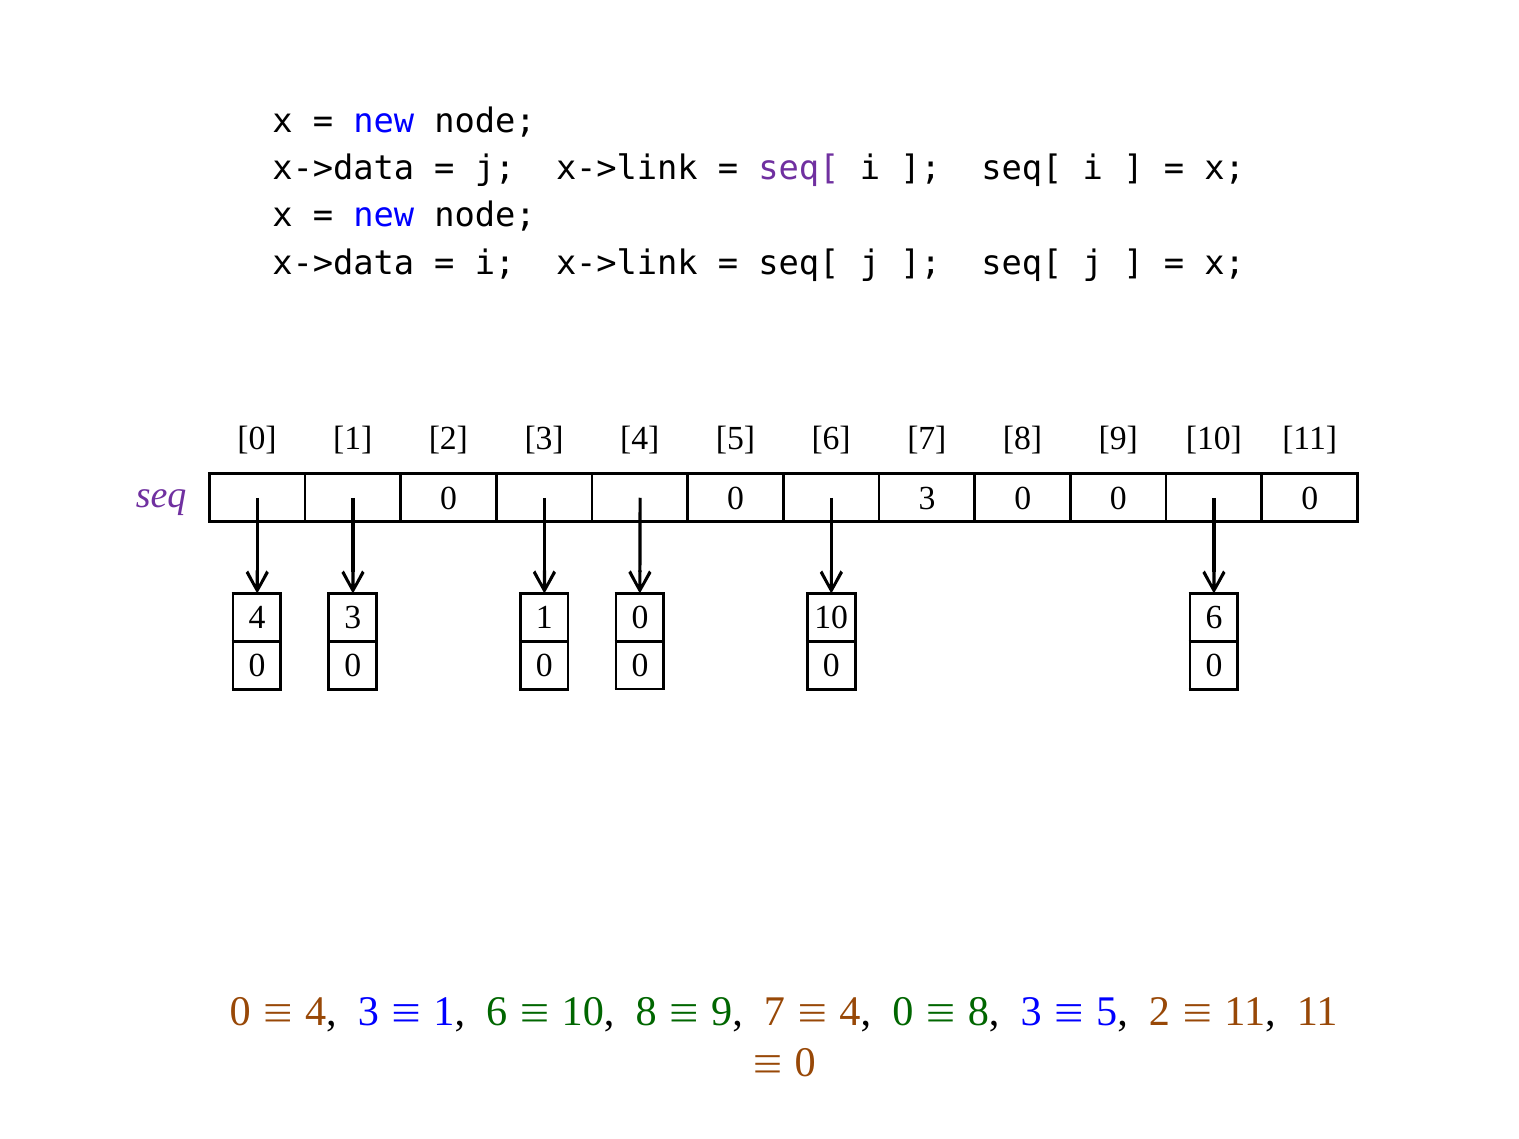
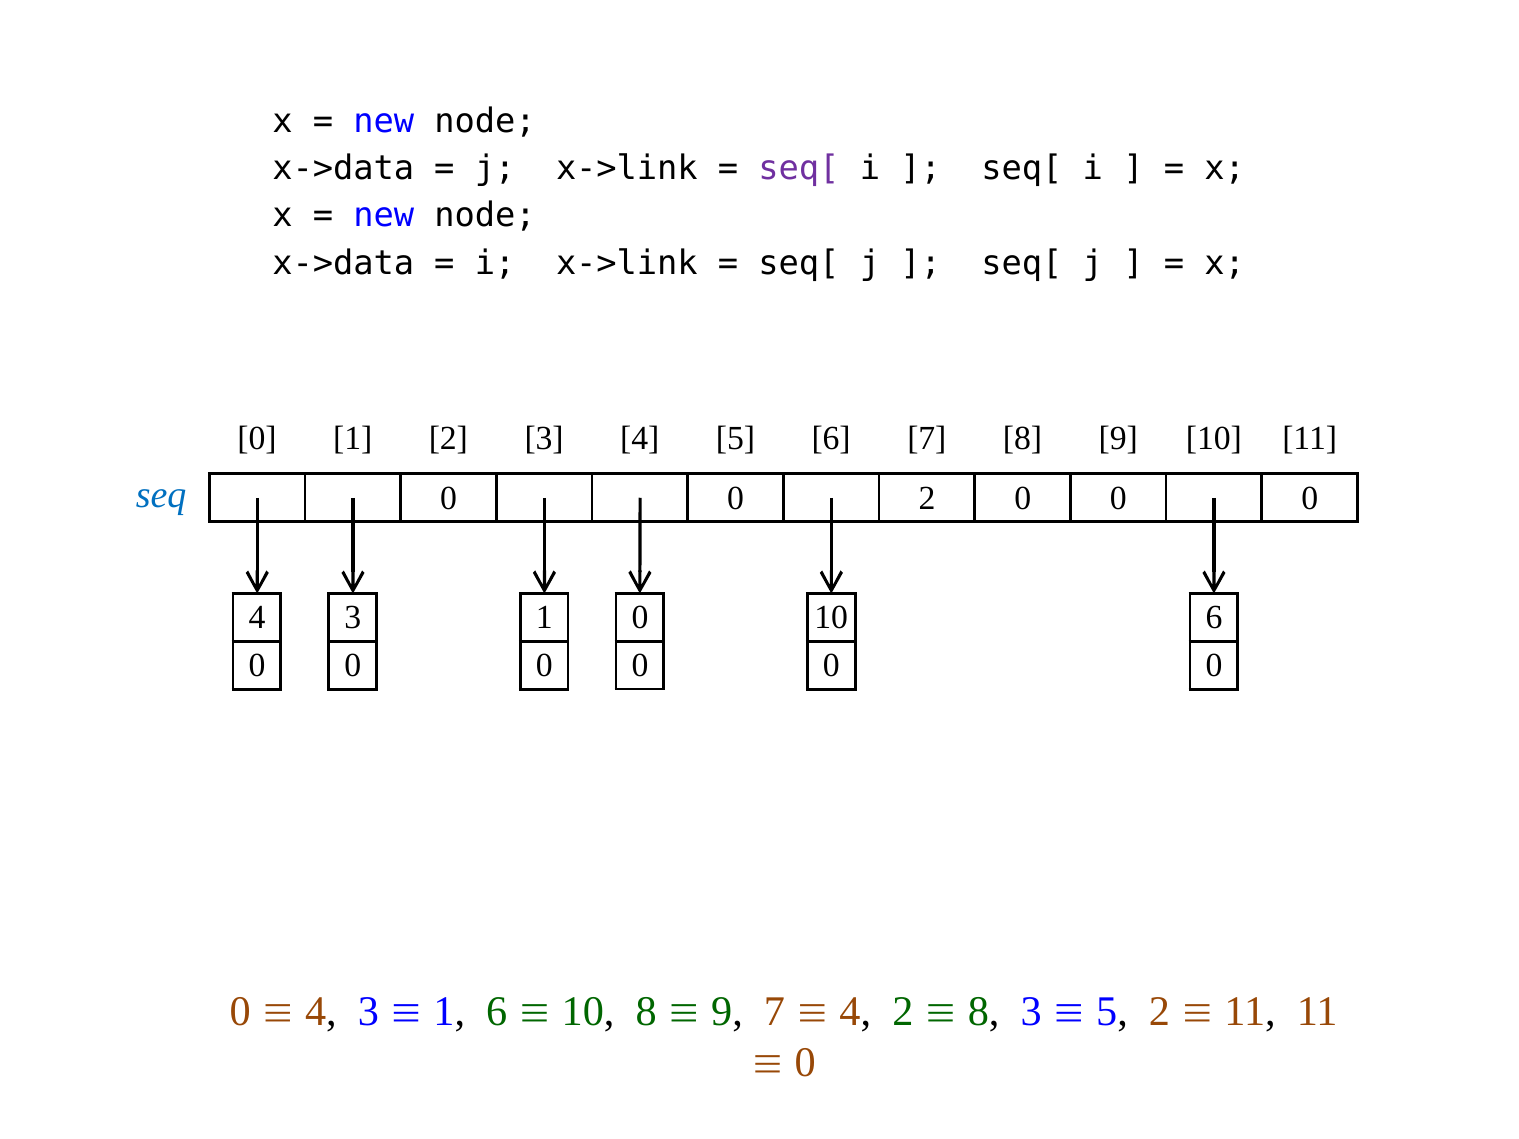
seq colour: purple -> blue
0 0 3: 3 -> 2
0 at (903, 1012): 0 -> 2
